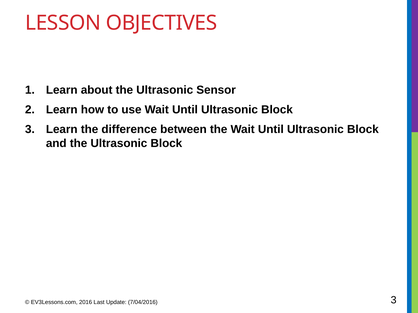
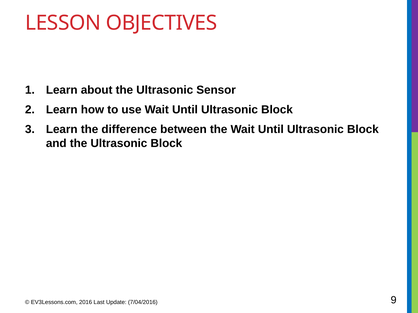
7/04/2016 3: 3 -> 9
